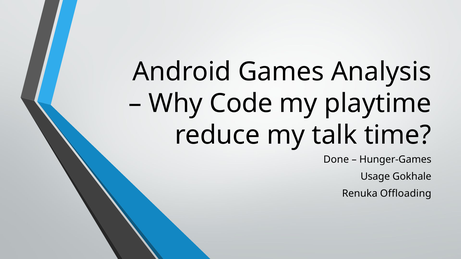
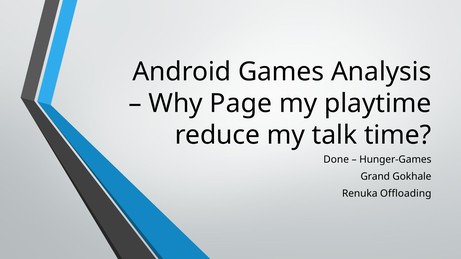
Code: Code -> Page
Usage: Usage -> Grand
